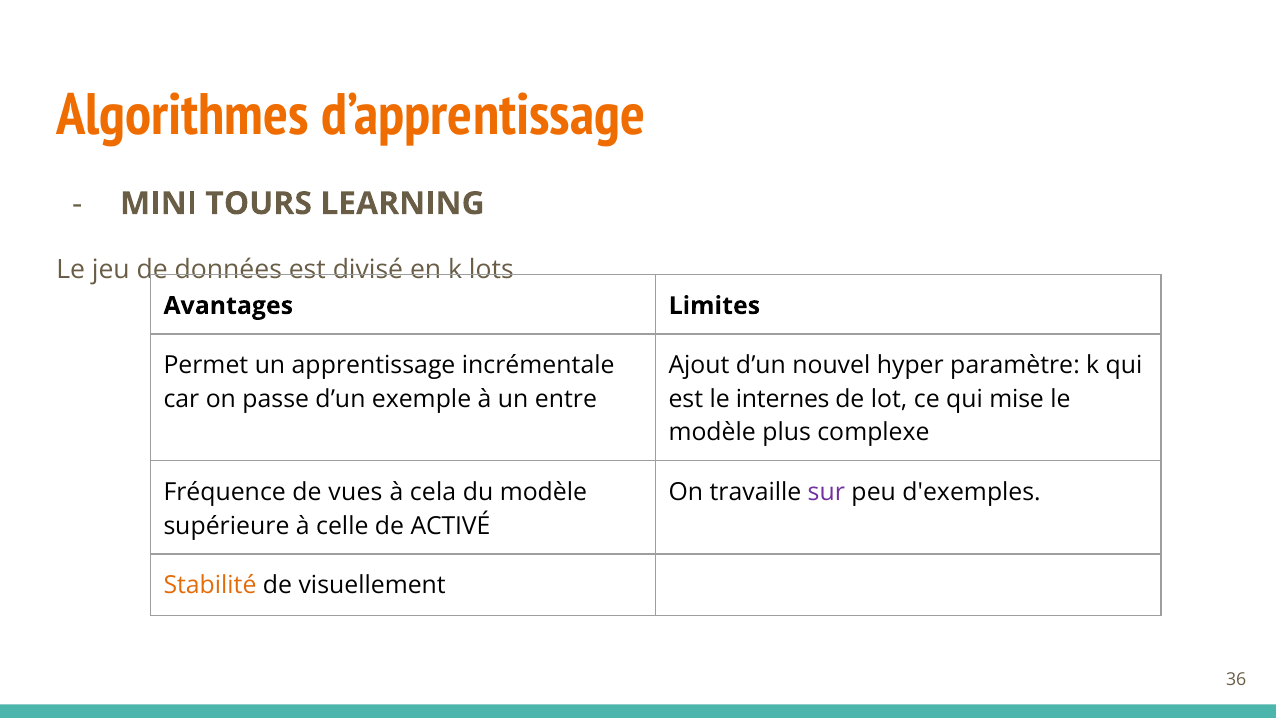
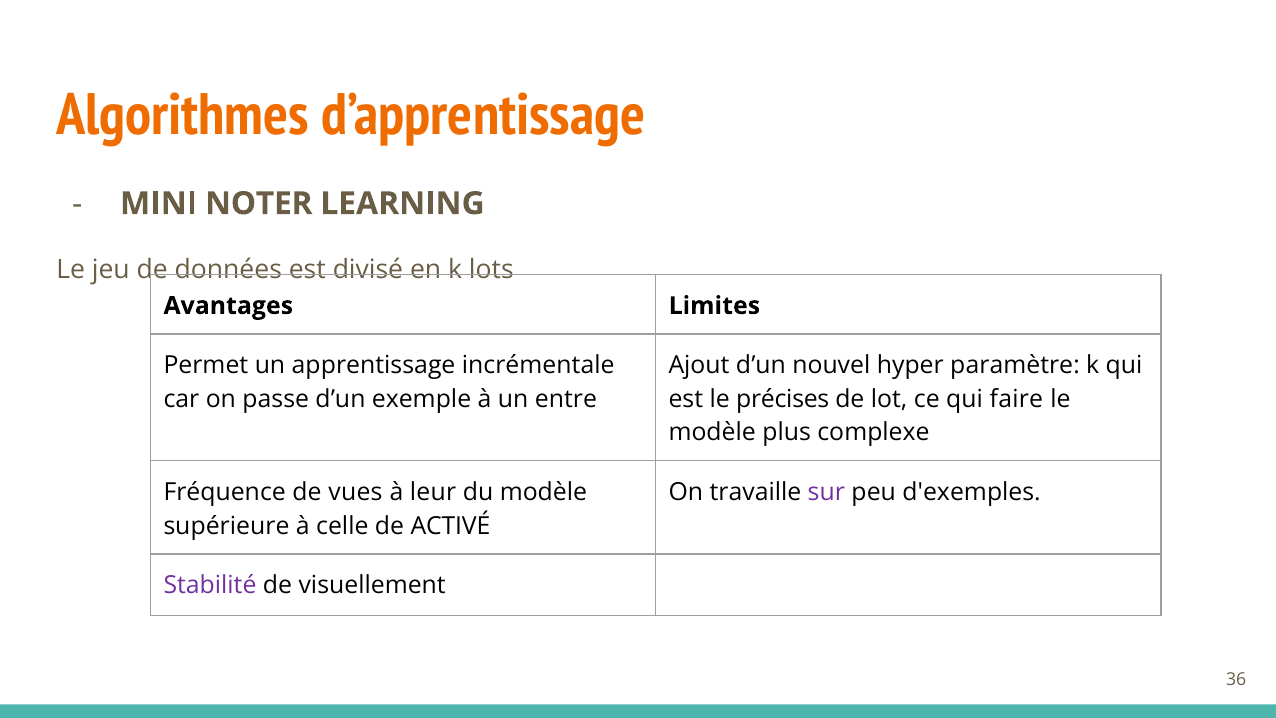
TOURS: TOURS -> NOTER
internes: internes -> précises
mise: mise -> faire
cela: cela -> leur
Stabilité colour: orange -> purple
